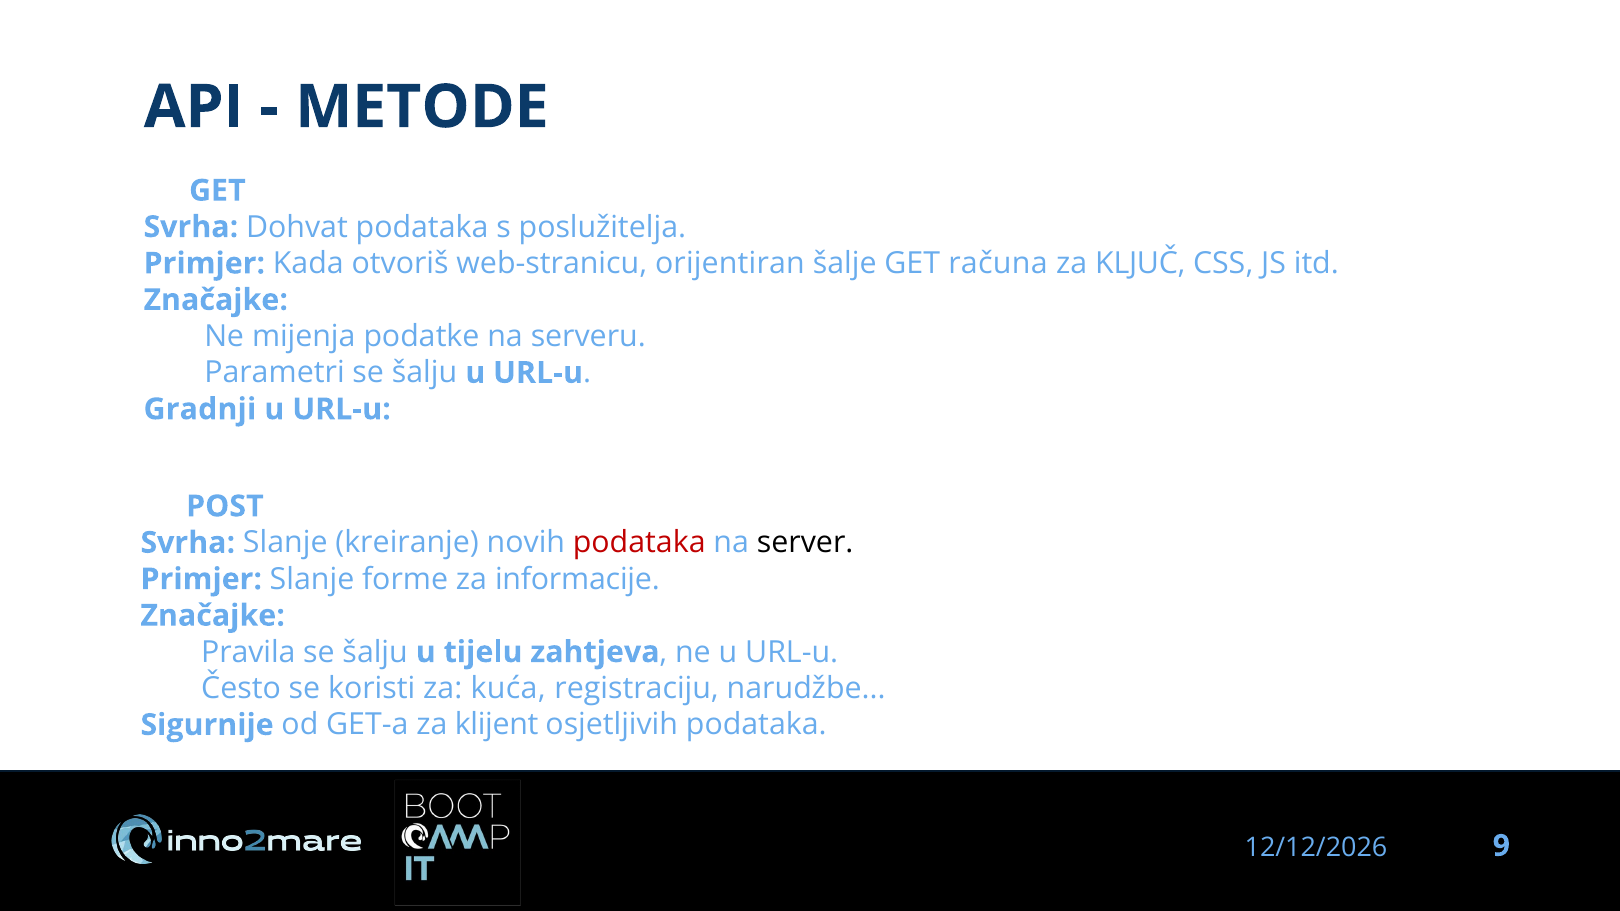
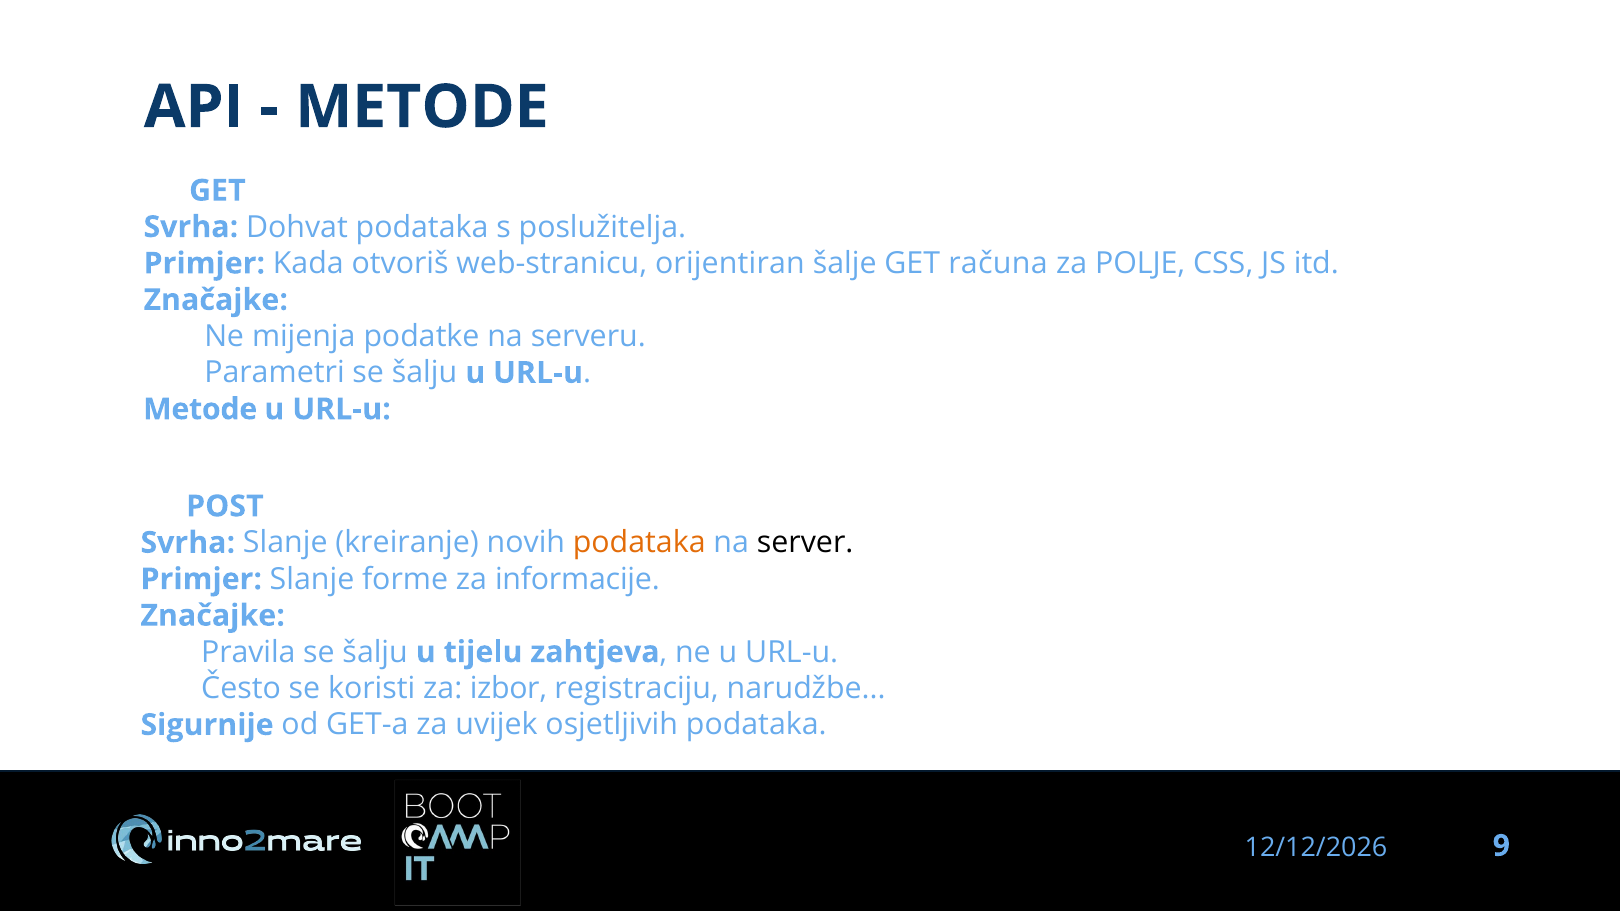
KLJUČ: KLJUČ -> POLJE
Gradnji at (200, 409): Gradnji -> Metode
podataka at (639, 543) colour: red -> orange
kuća: kuća -> izbor
klijent: klijent -> uvijek
